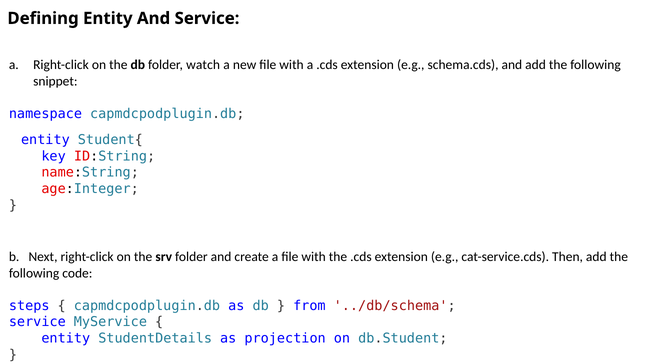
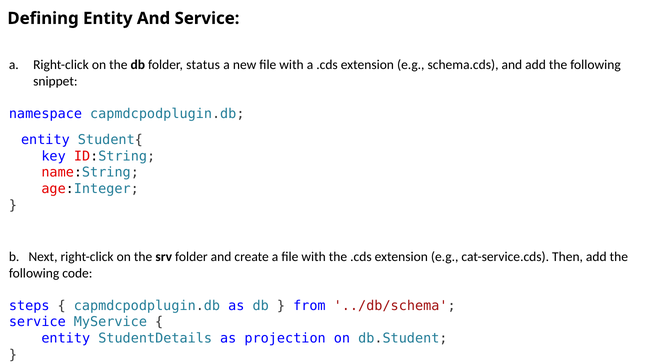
watch: watch -> status
